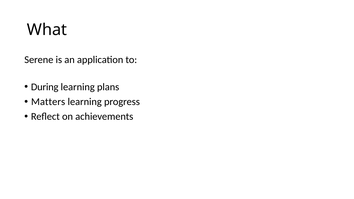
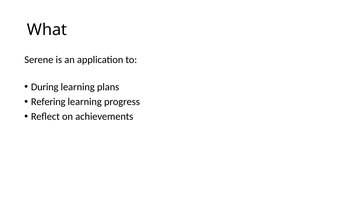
Matters: Matters -> Refering
